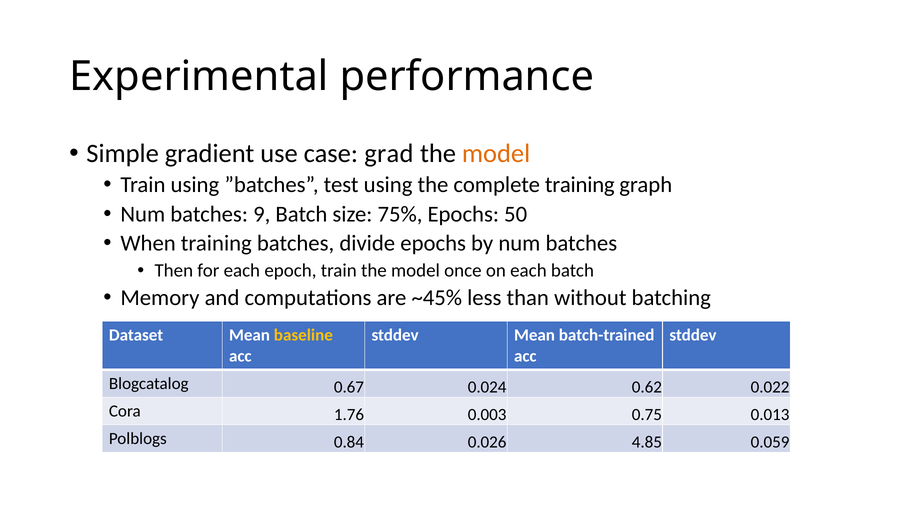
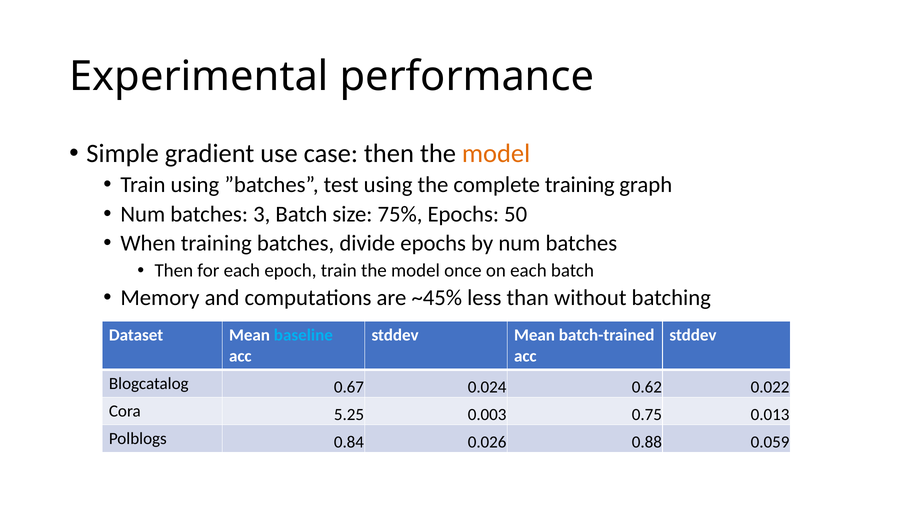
case grad: grad -> then
9: 9 -> 3
baseline colour: yellow -> light blue
1.76: 1.76 -> 5.25
4.85: 4.85 -> 0.88
